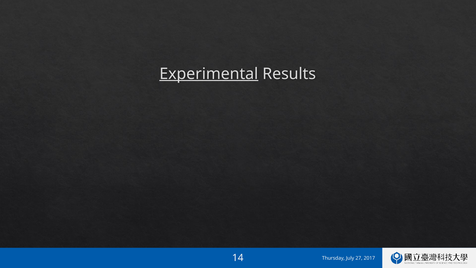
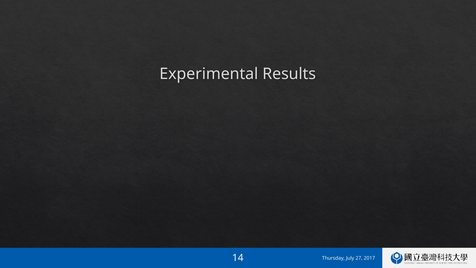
Experimental underline: present -> none
